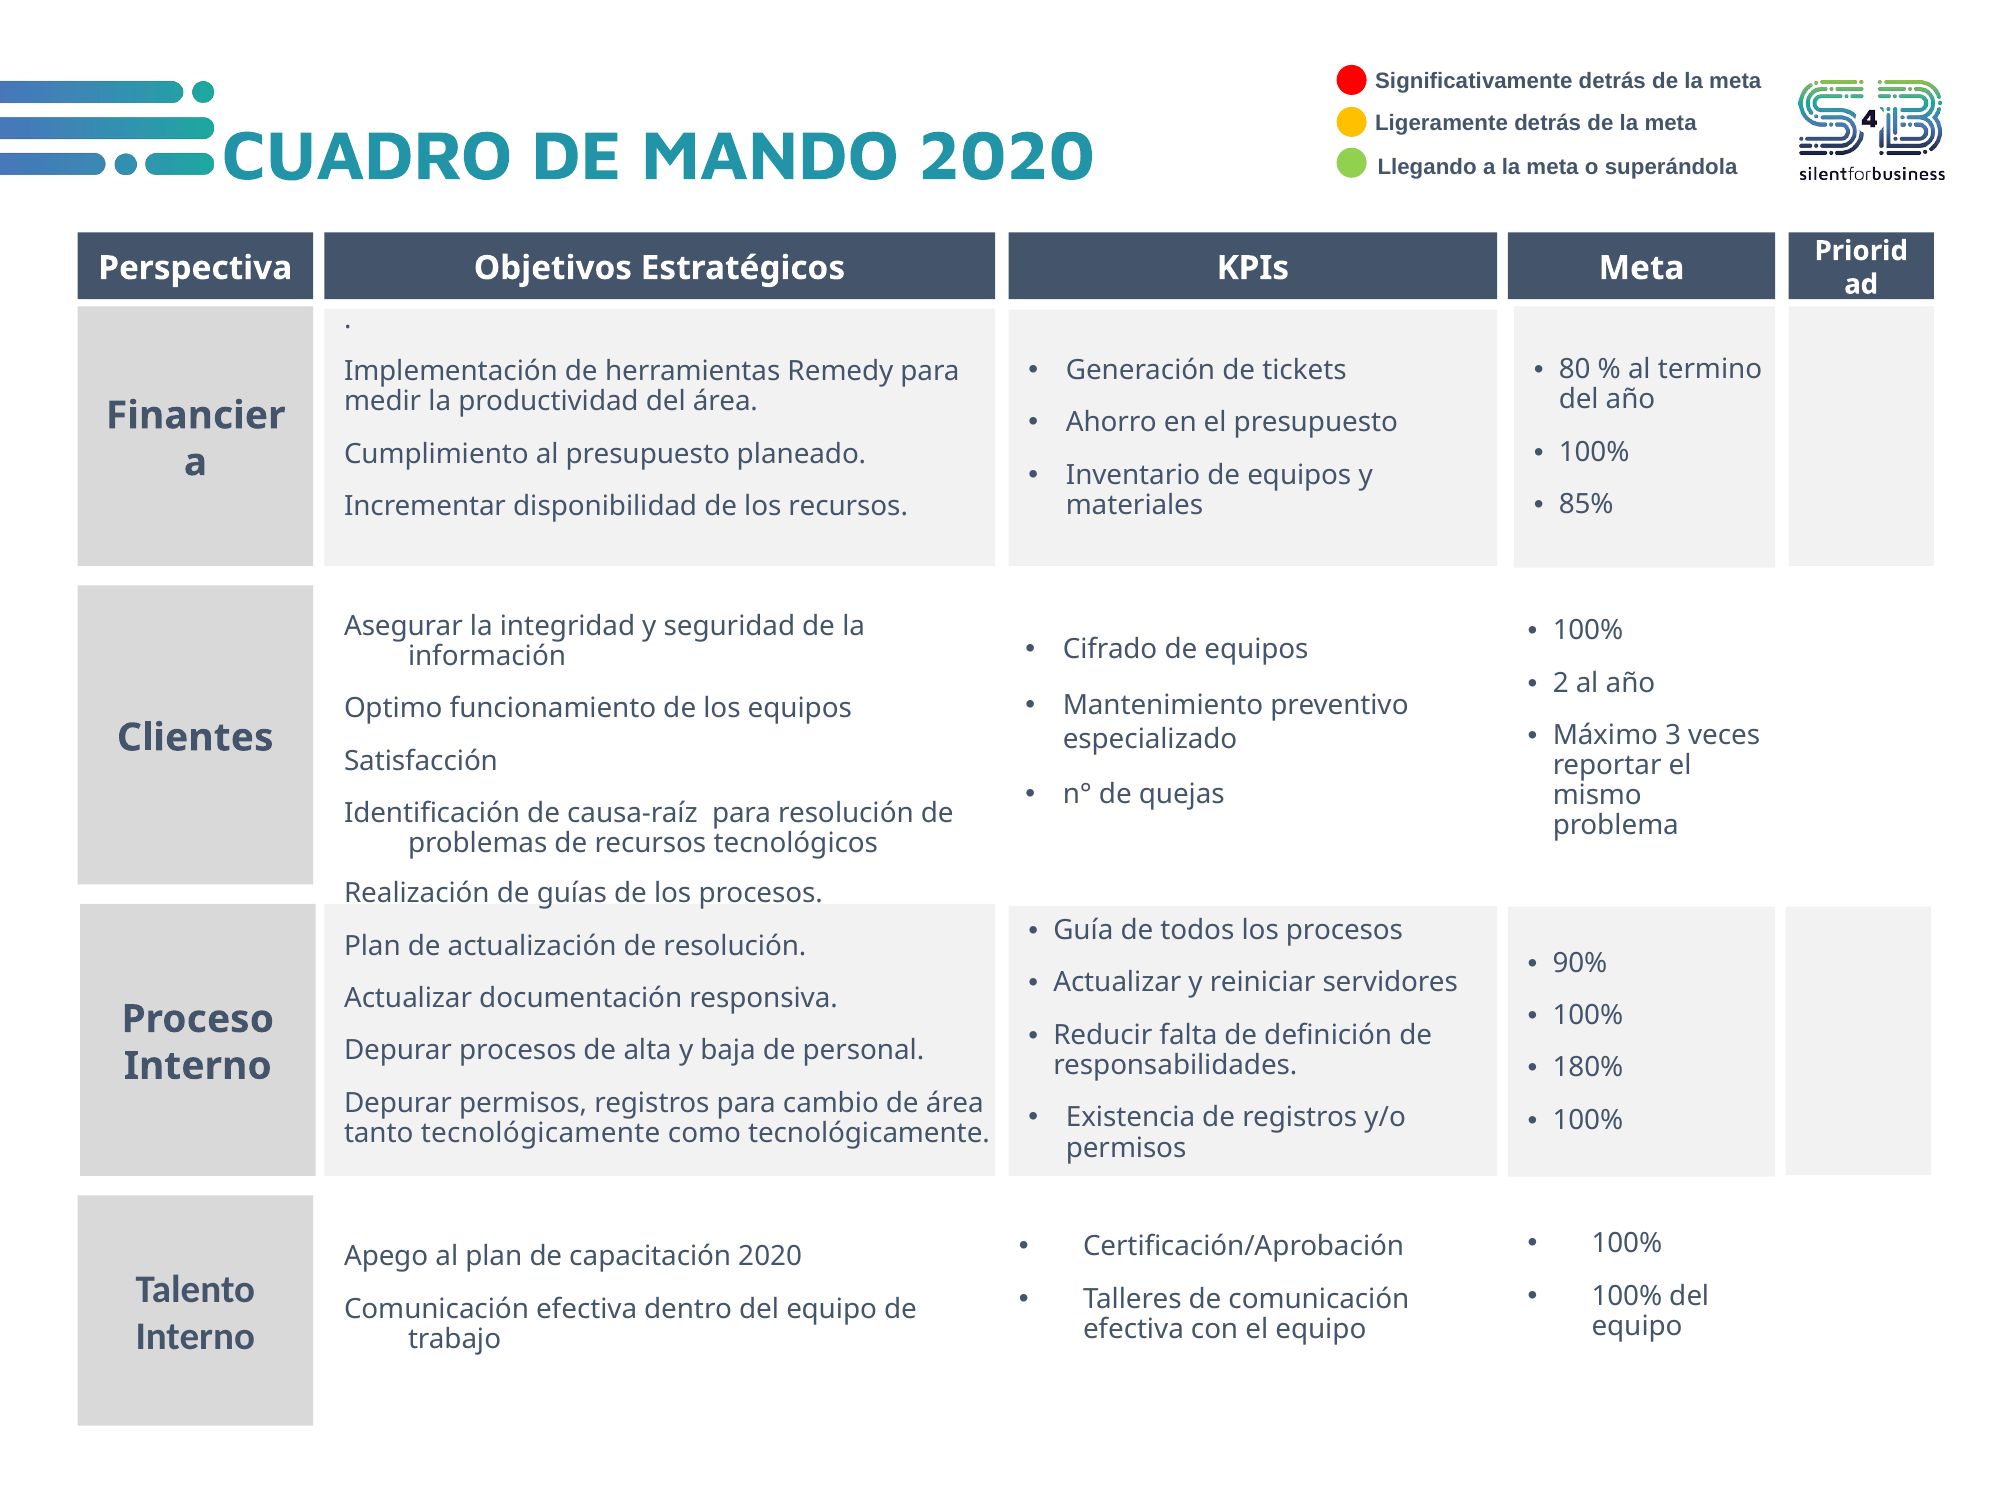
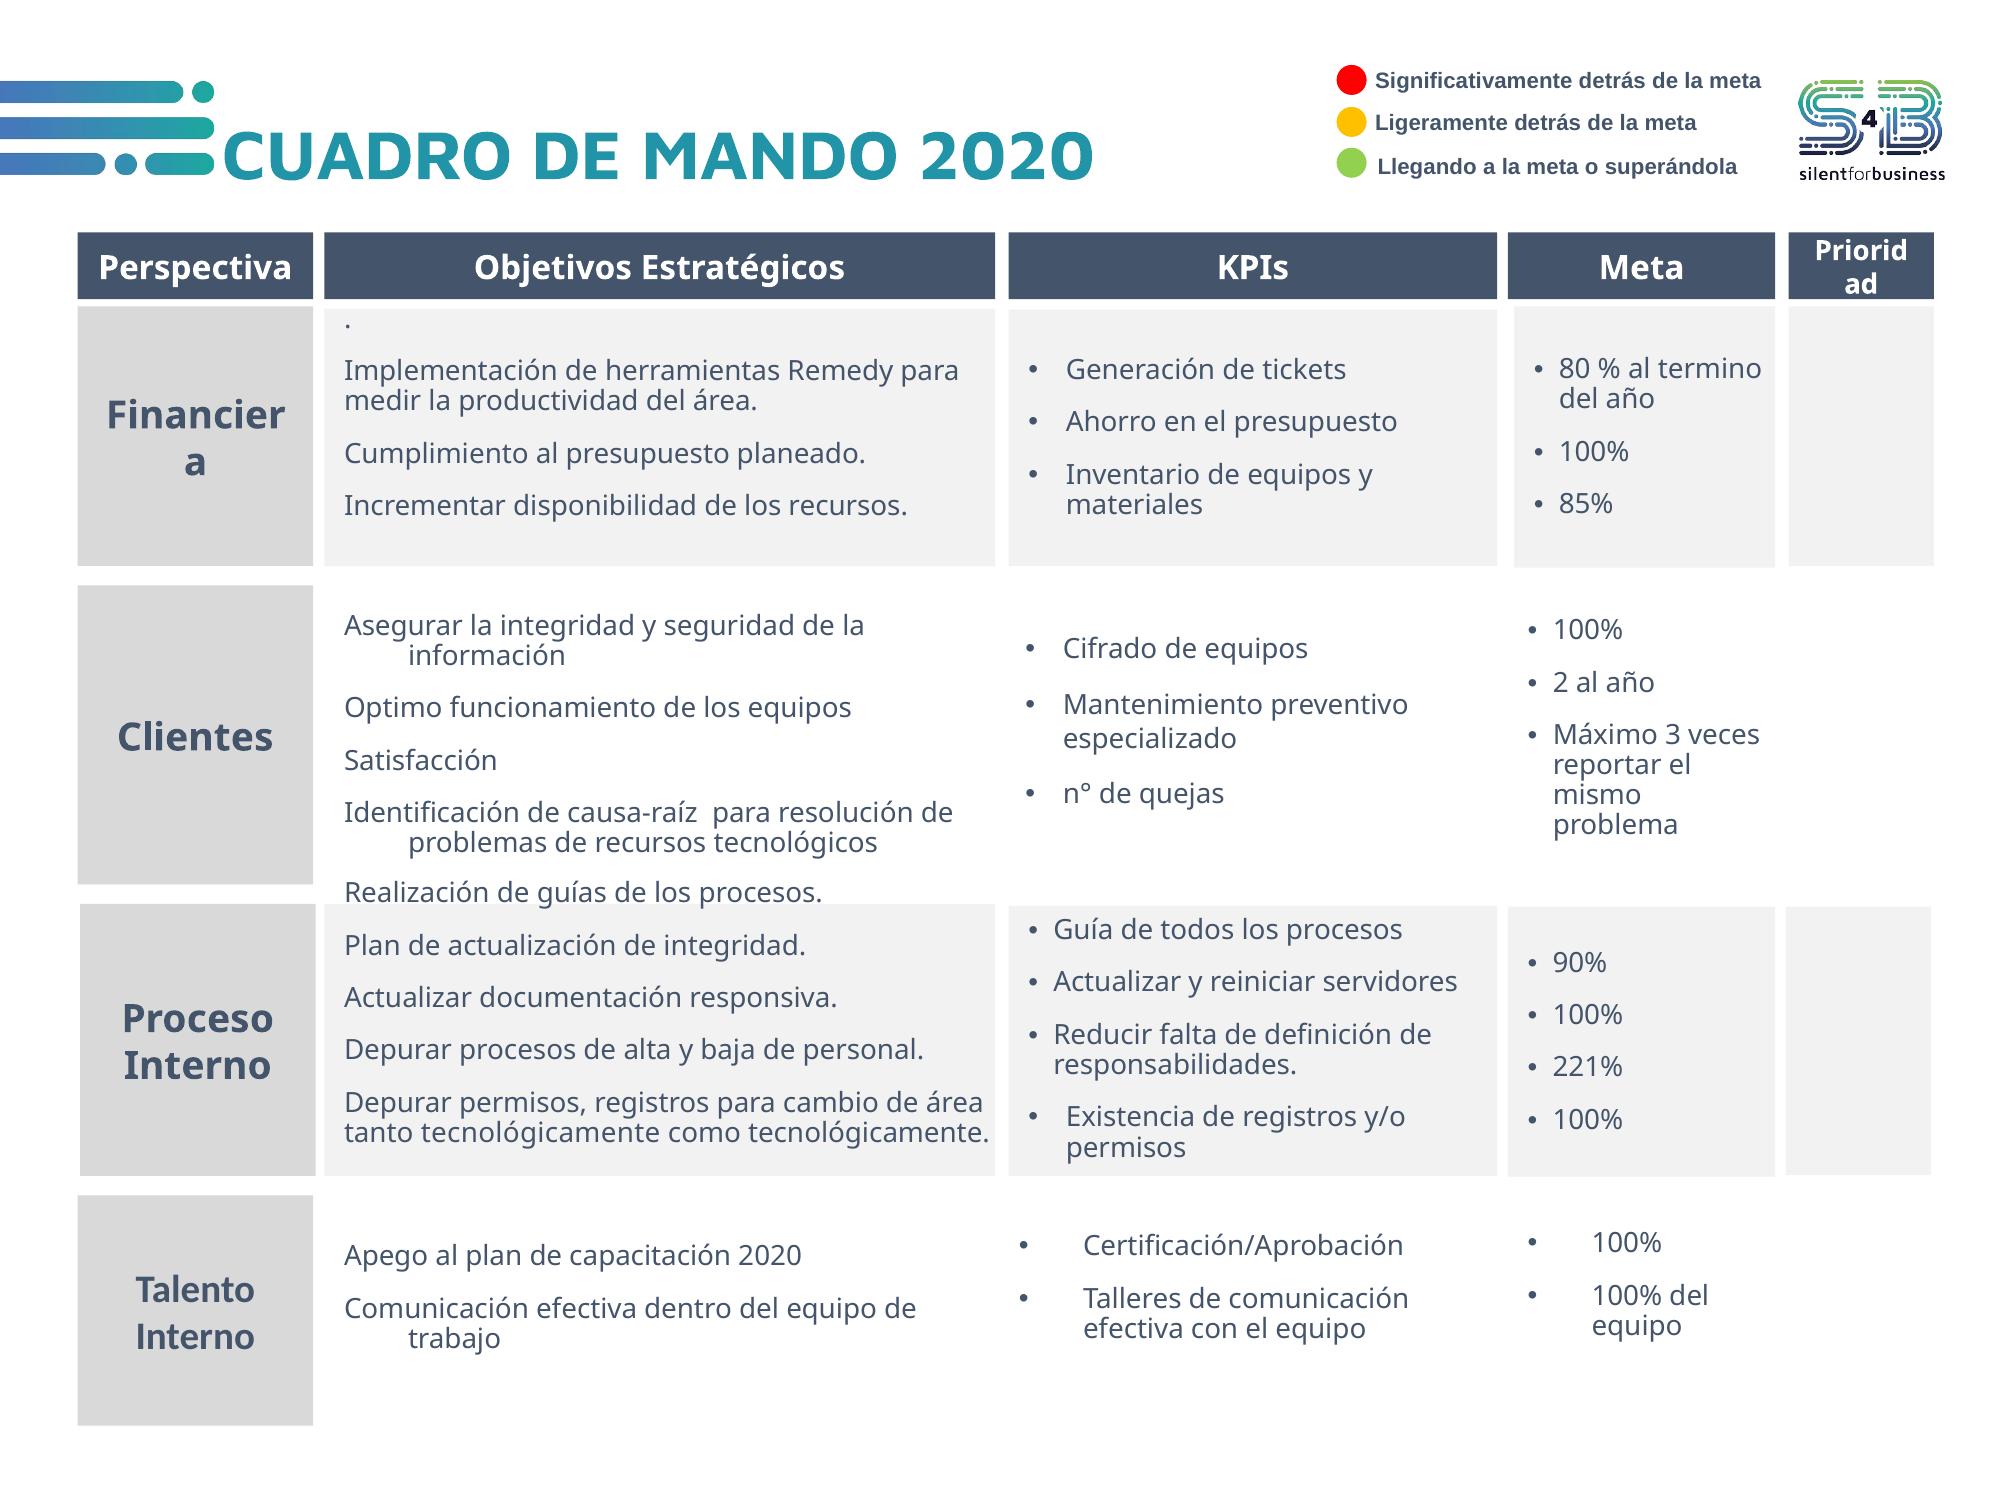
de resolución: resolución -> integridad
180%: 180% -> 221%
